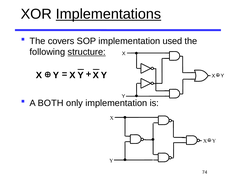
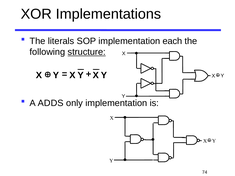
Implementations underline: present -> none
covers: covers -> literals
used: used -> each
BOTH: BOTH -> ADDS
